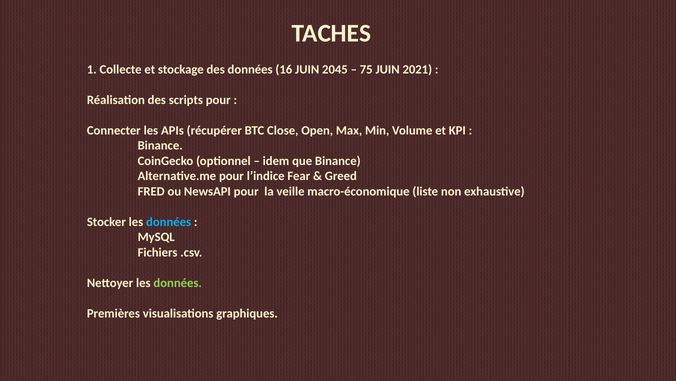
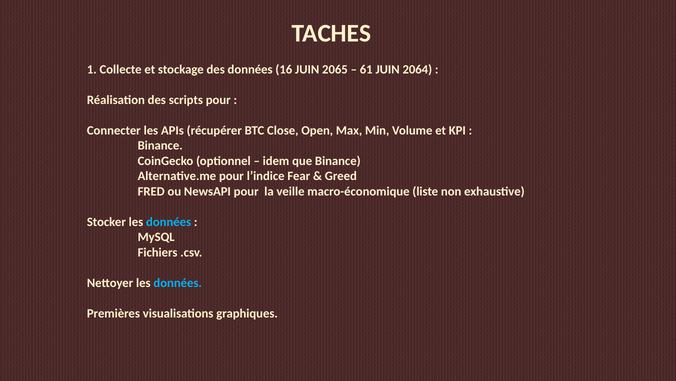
2045: 2045 -> 2065
75: 75 -> 61
2021: 2021 -> 2064
données at (178, 282) colour: light green -> light blue
